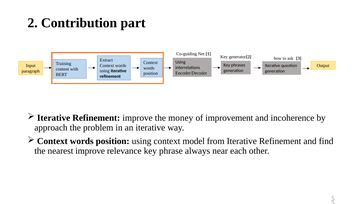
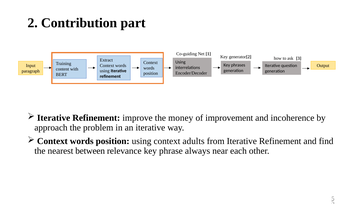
model: model -> adults
nearest improve: improve -> between
